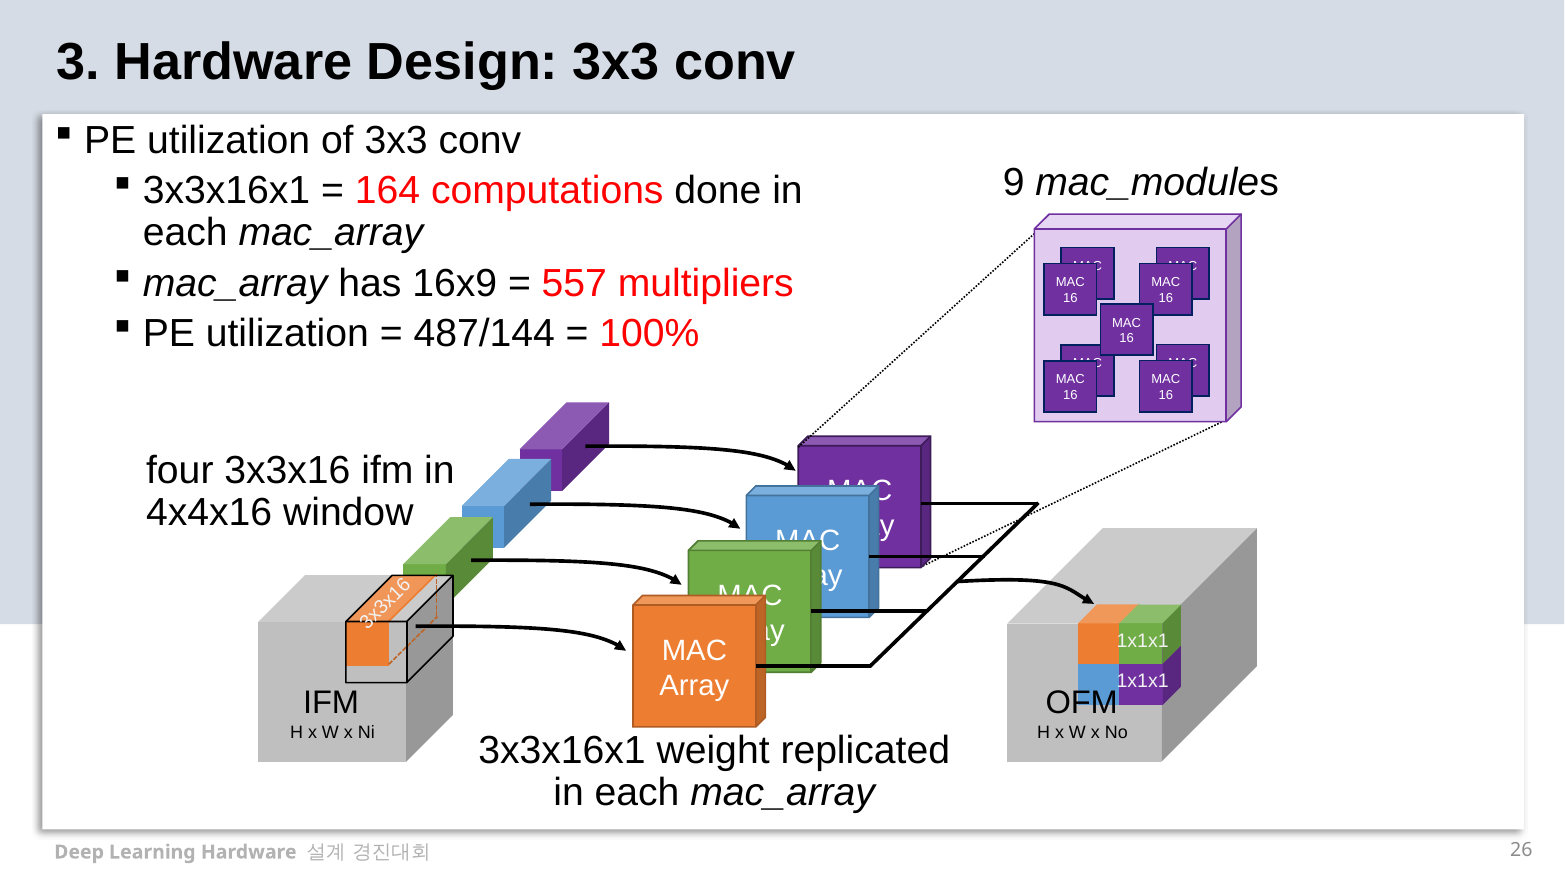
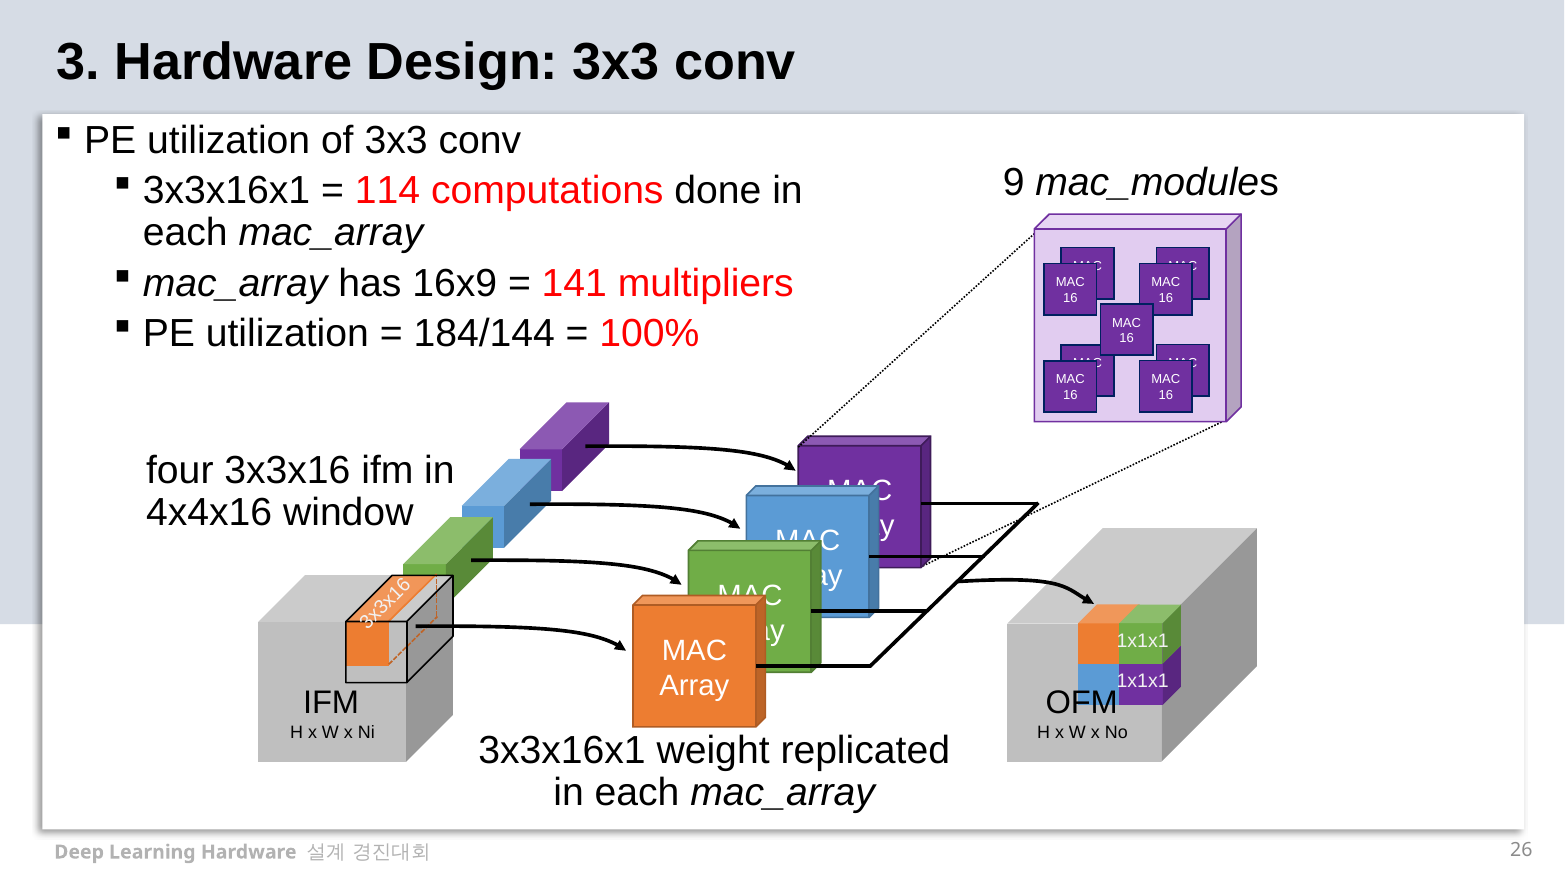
164: 164 -> 114
557: 557 -> 141
487/144: 487/144 -> 184/144
